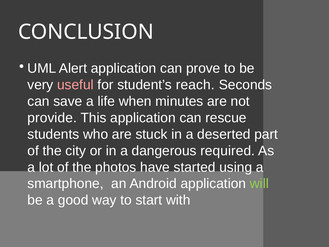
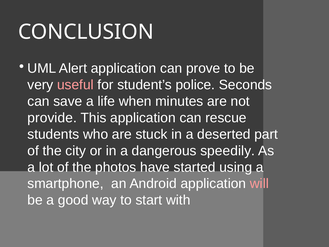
reach: reach -> police
required: required -> speedily
will colour: light green -> pink
